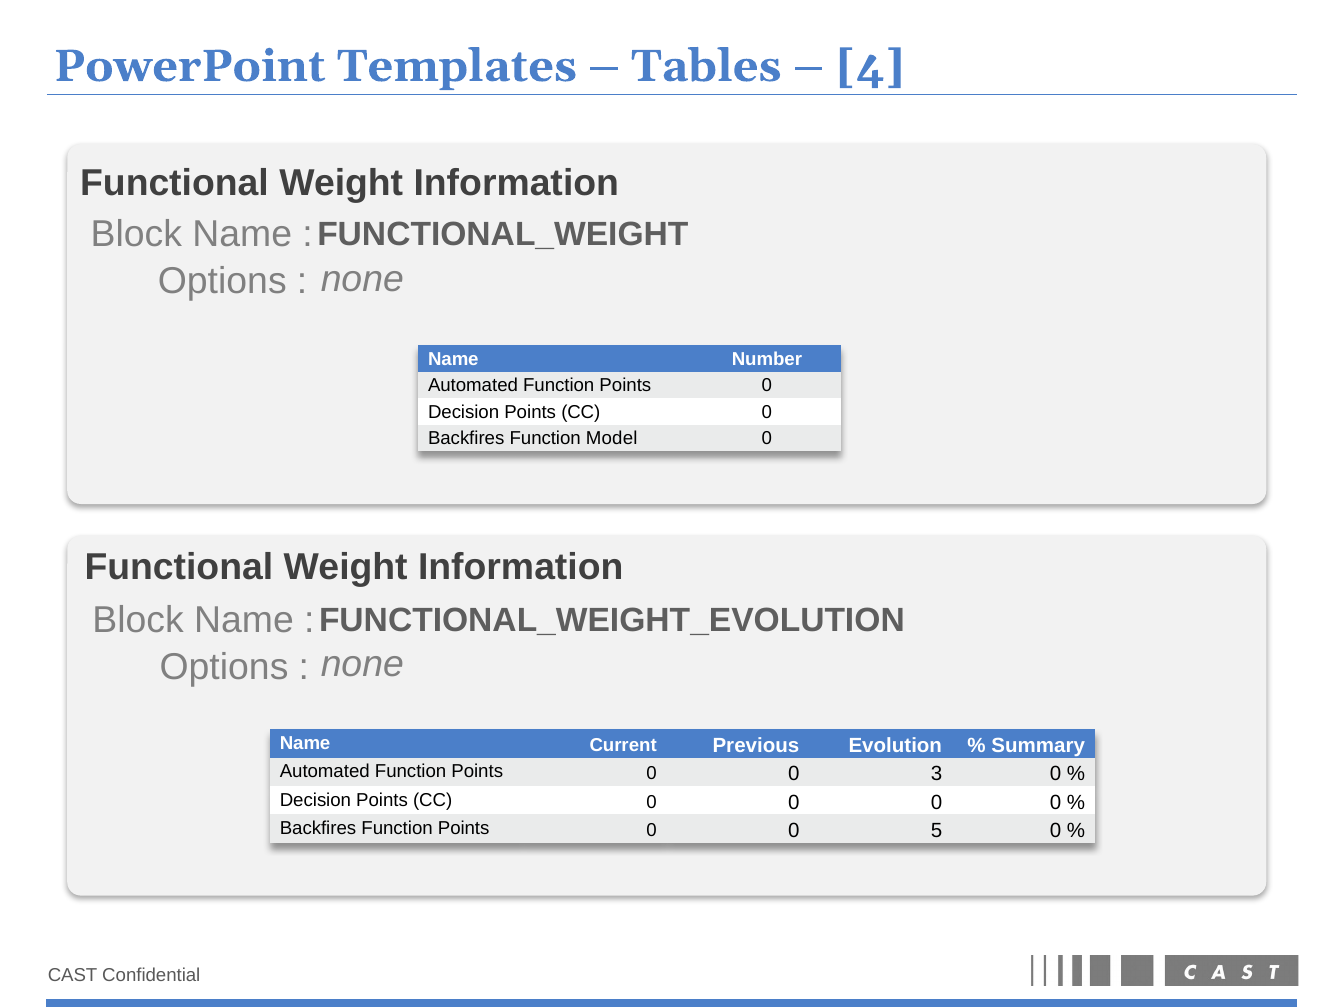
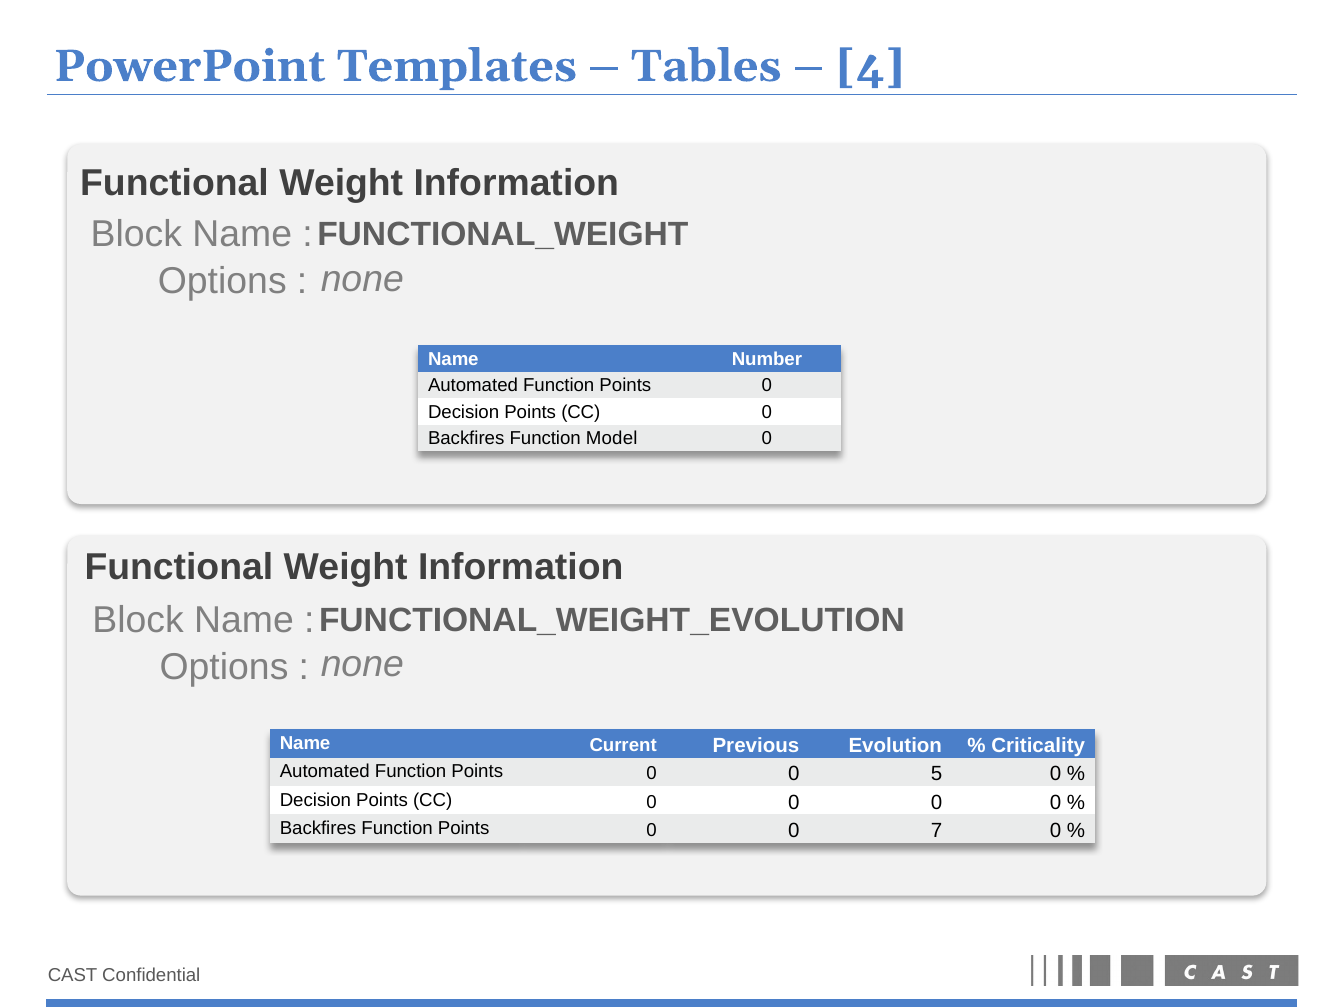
Summary: Summary -> Criticality
3: 3 -> 5
5: 5 -> 7
